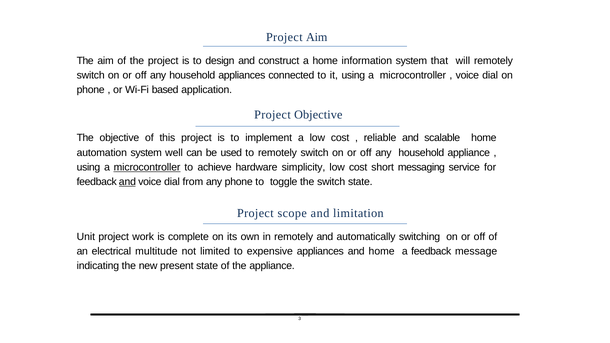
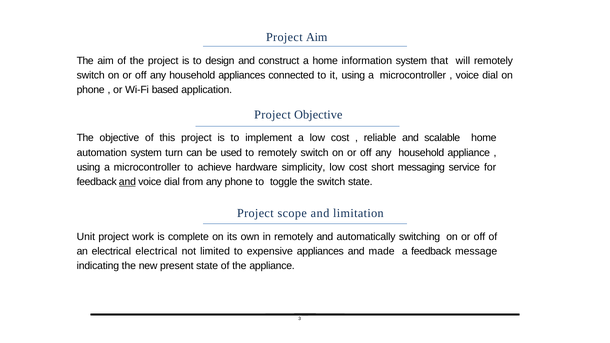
well: well -> turn
microcontroller at (147, 167) underline: present -> none
electrical multitude: multitude -> electrical
and home: home -> made
